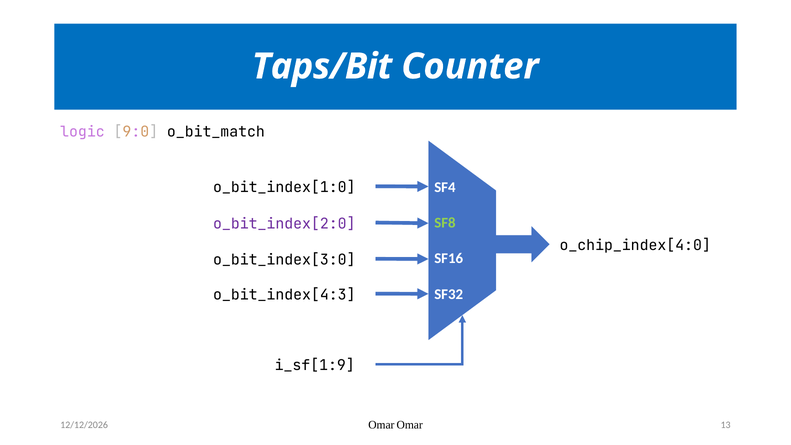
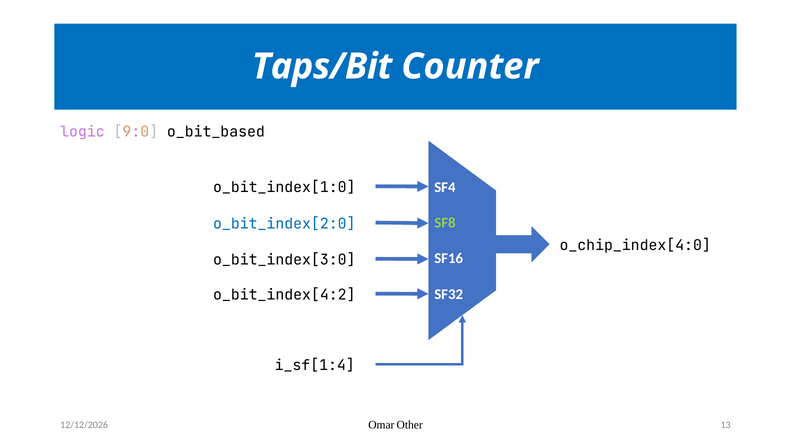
o_bit_match: o_bit_match -> o_bit_based
o_bit_index[2:0 colour: purple -> blue
o_bit_index[4:3: o_bit_index[4:3 -> o_bit_index[4:2
i_sf[1:9: i_sf[1:9 -> i_sf[1:4
Omar Omar: Omar -> Other
